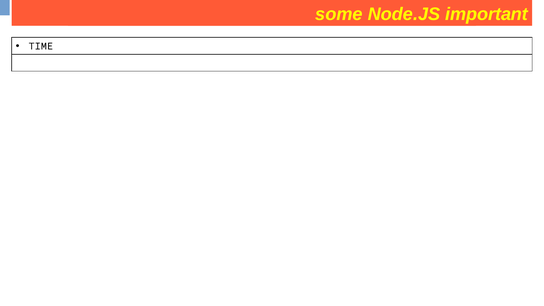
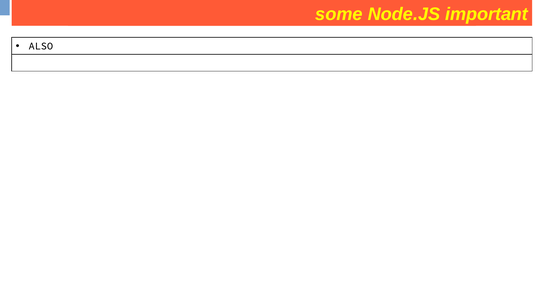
TIME: TIME -> ALSO
